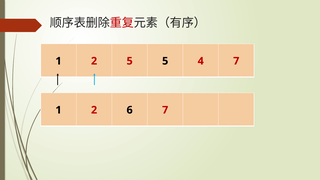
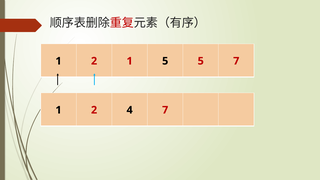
2 5: 5 -> 1
5 4: 4 -> 5
6: 6 -> 4
